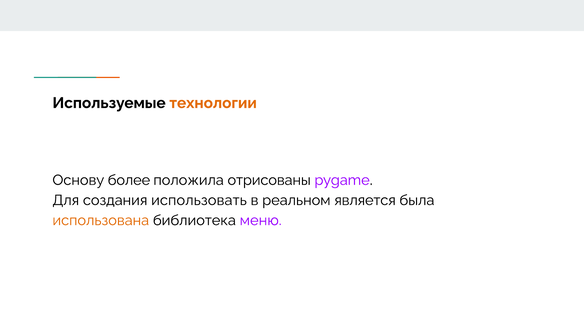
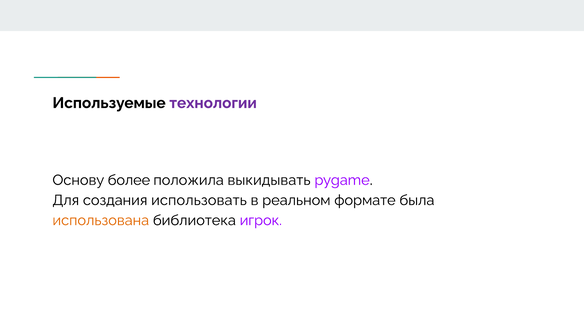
технологии colour: orange -> purple
отрисованы: отрисованы -> выкидывать
является: является -> формате
меню: меню -> игрок
